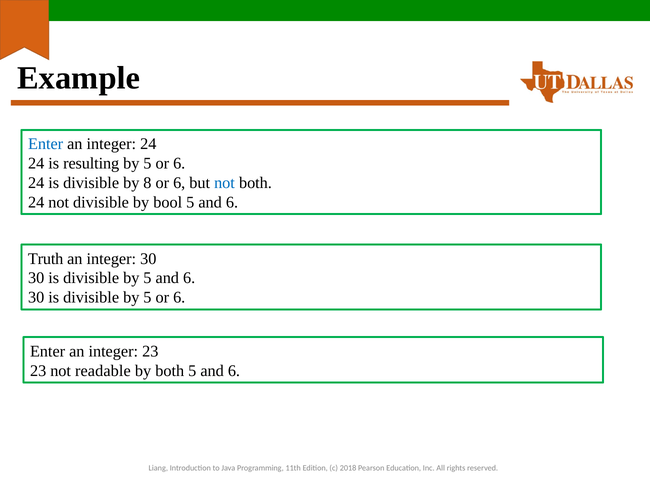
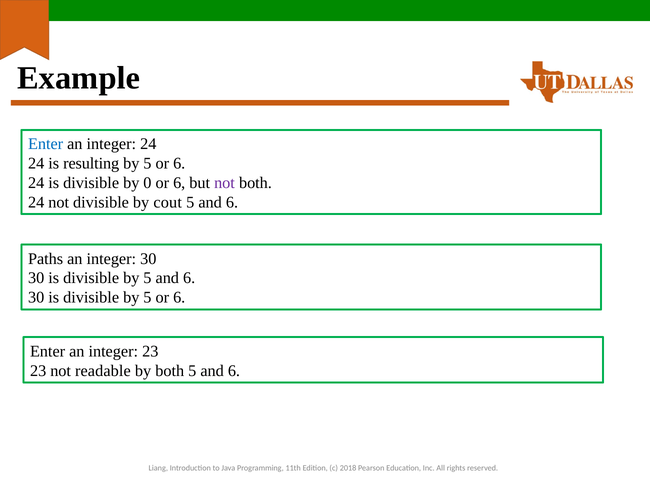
8: 8 -> 0
not at (224, 183) colour: blue -> purple
bool: bool -> cout
Truth: Truth -> Paths
